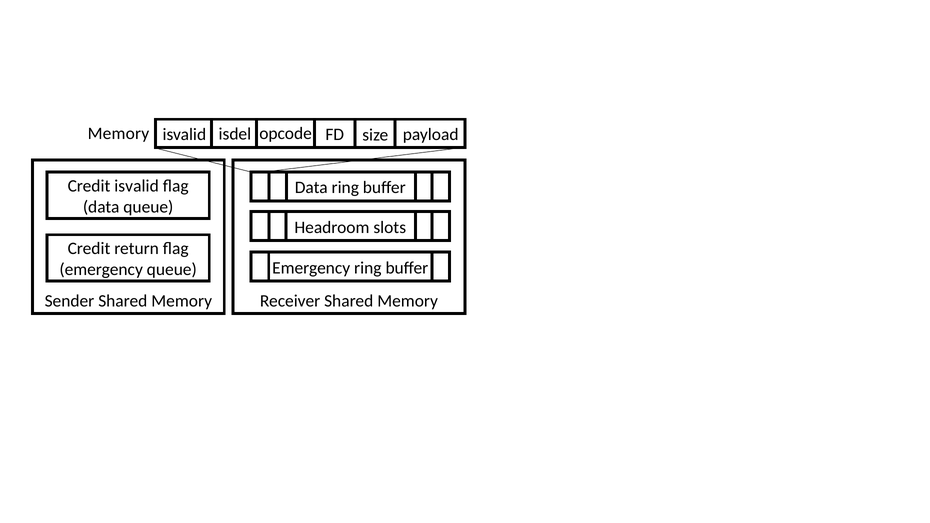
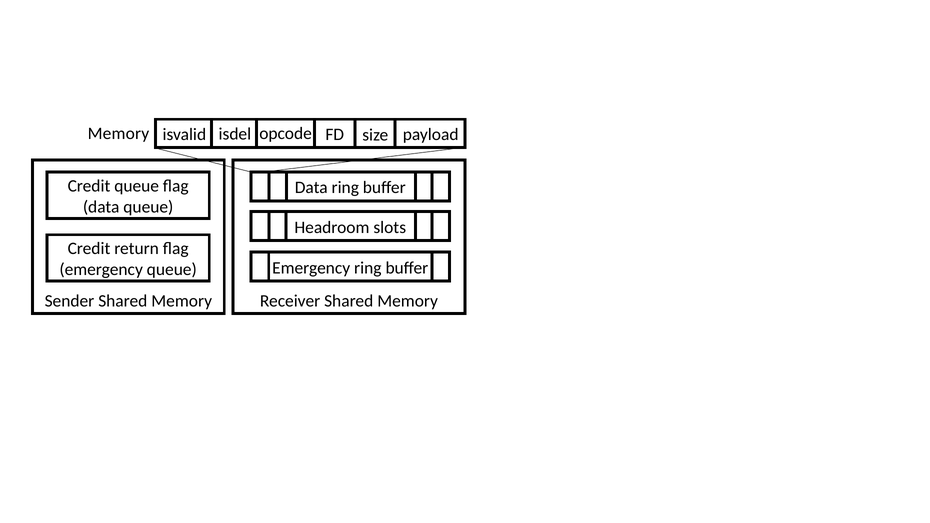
Credit isvalid: isvalid -> queue
